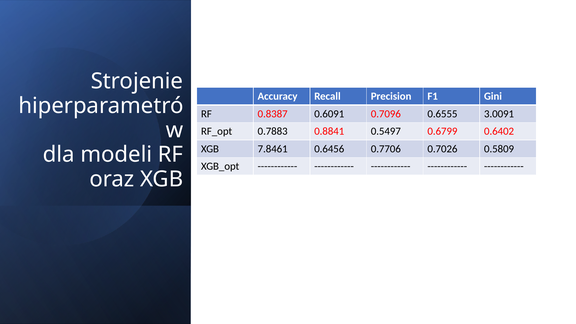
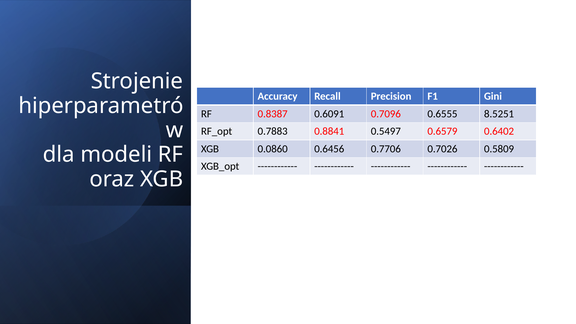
3.0091: 3.0091 -> 8.5251
0.6799: 0.6799 -> 0.6579
7.8461: 7.8461 -> 0.0860
